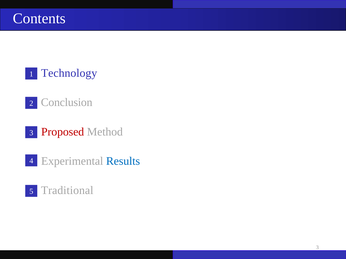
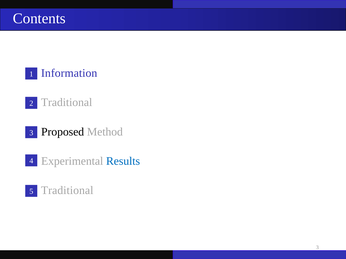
Technology: Technology -> Information
Conclusion at (67, 103): Conclusion -> Traditional
Proposed colour: red -> black
